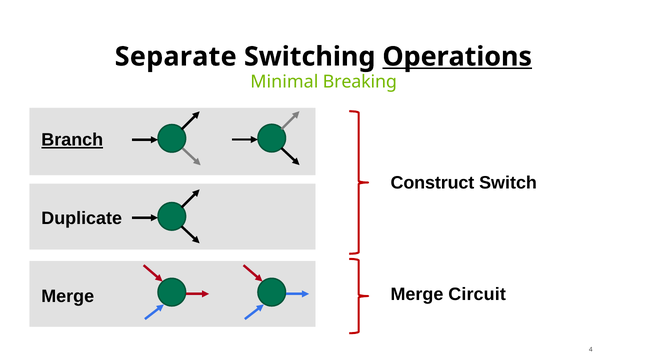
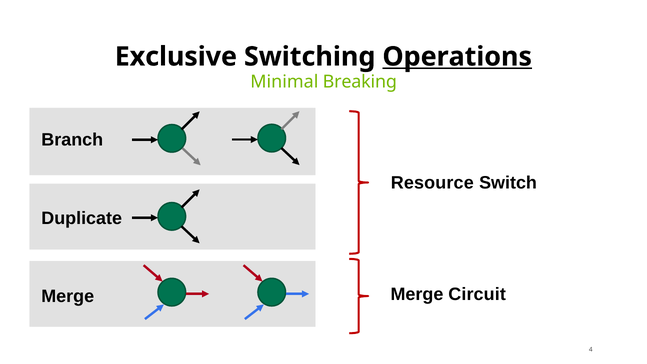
Separate: Separate -> Exclusive
Branch underline: present -> none
Construct: Construct -> Resource
